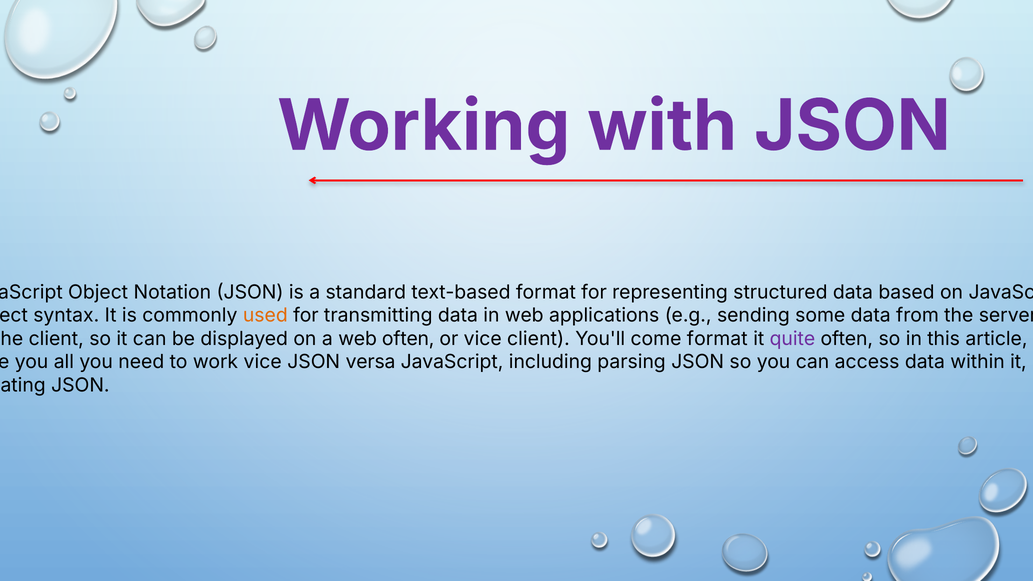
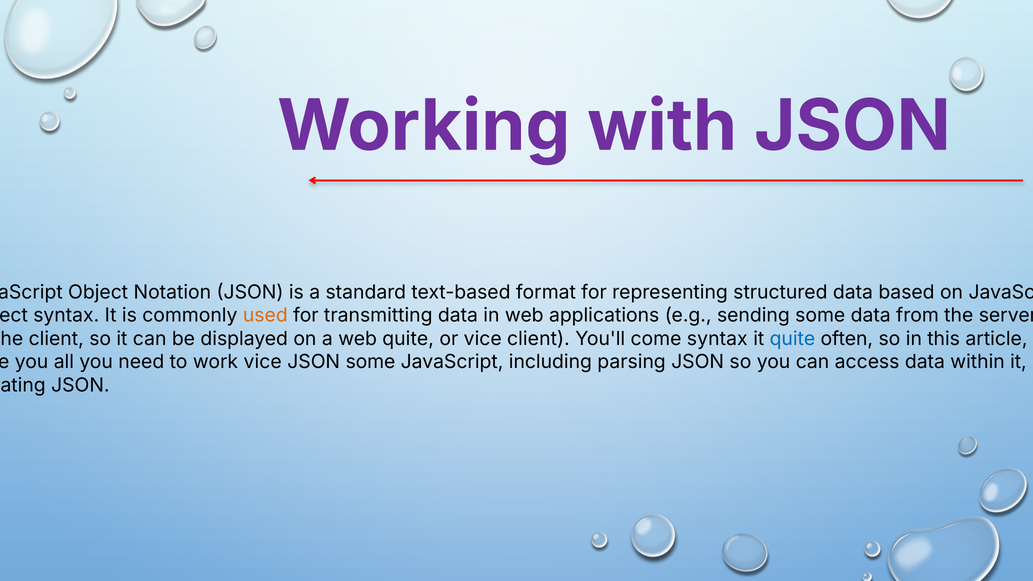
web often: often -> quite
come format: format -> syntax
quite at (792, 339) colour: purple -> blue
JSON versa: versa -> some
